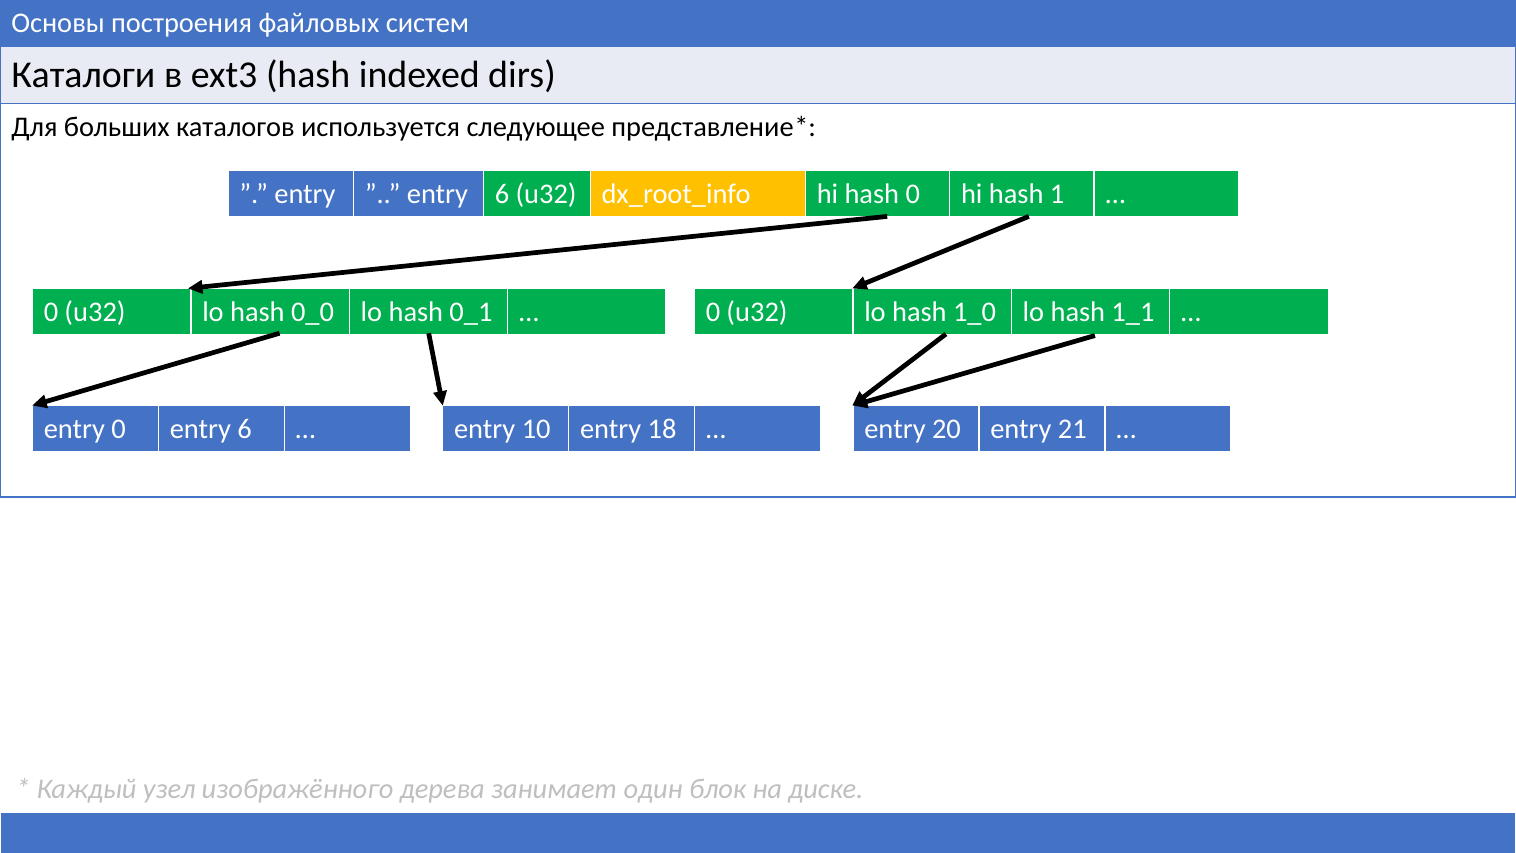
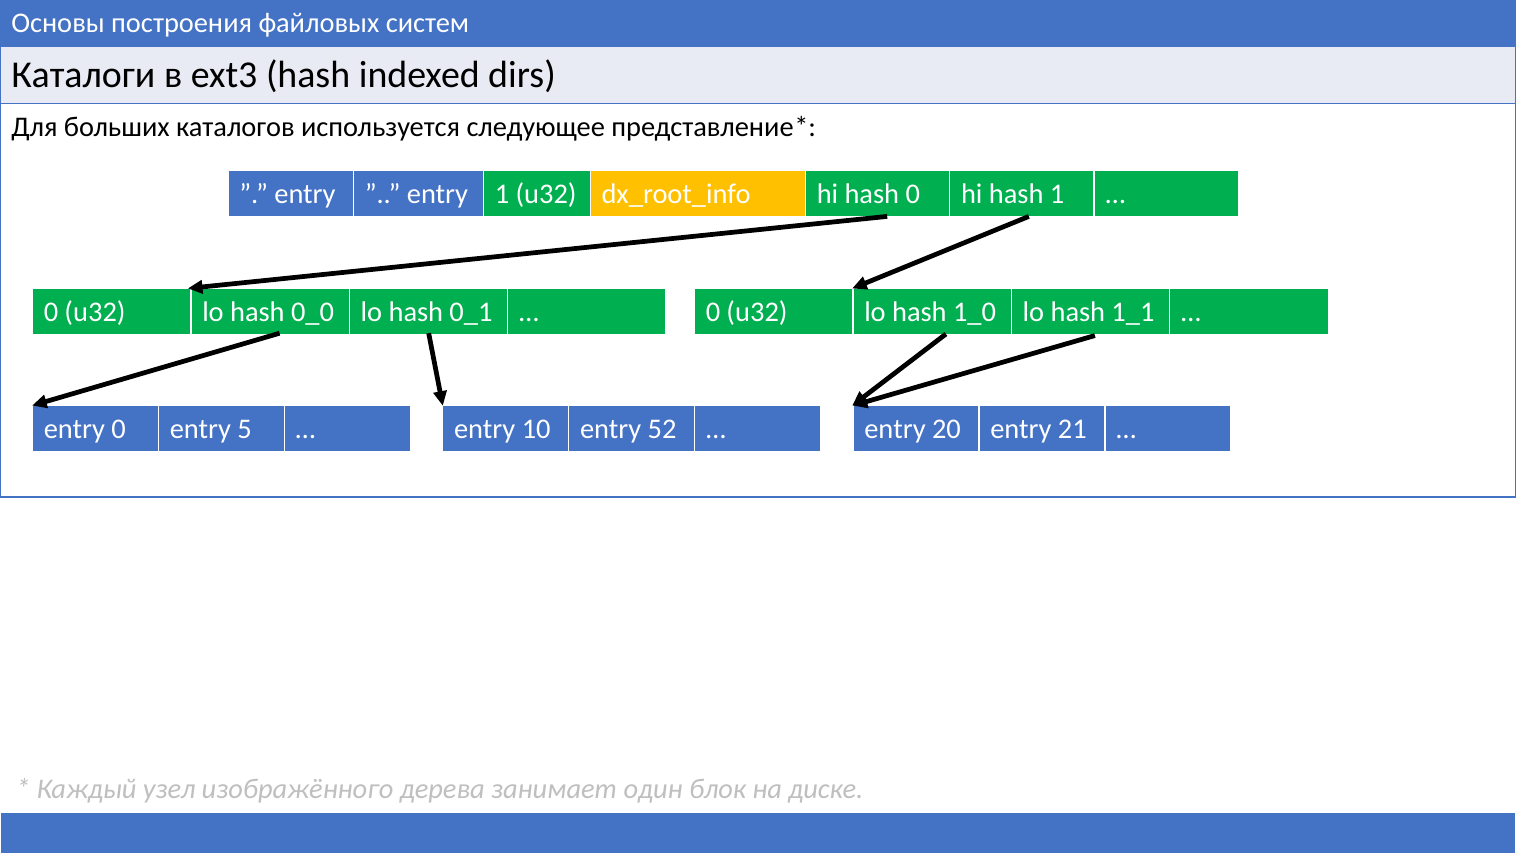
6 at (502, 194): 6 -> 1
0 entry 6: 6 -> 5
18: 18 -> 52
